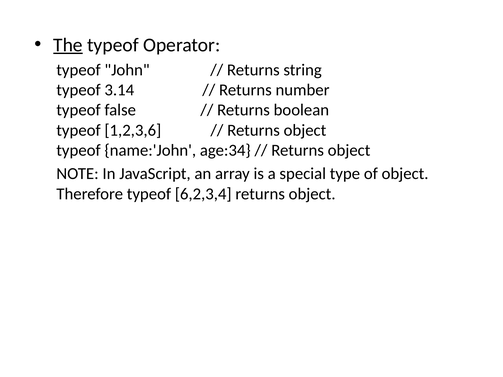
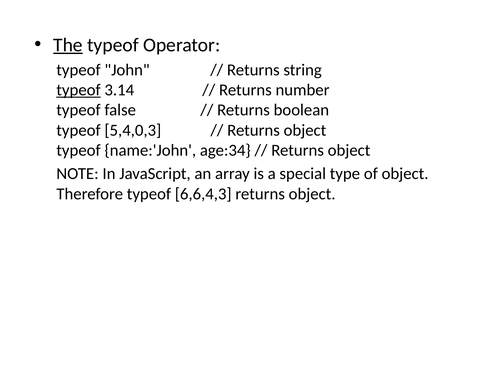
typeof at (79, 90) underline: none -> present
1,2,3,6: 1,2,3,6 -> 5,4,0,3
6,2,3,4: 6,2,3,4 -> 6,6,4,3
